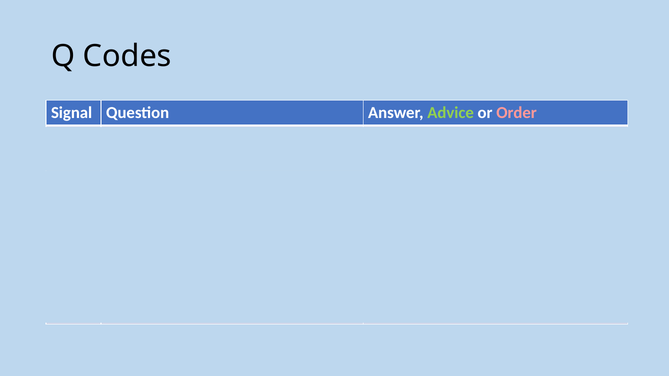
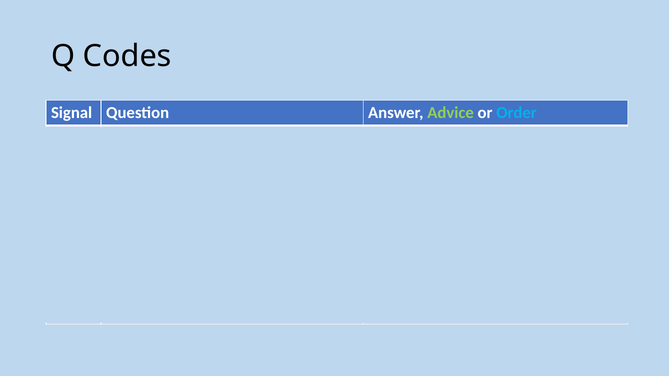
Order colour: pink -> light blue
